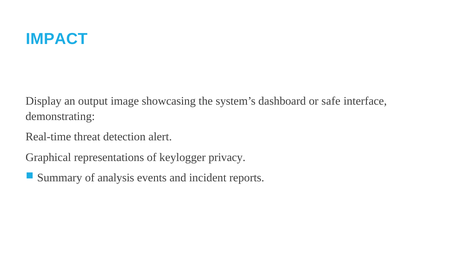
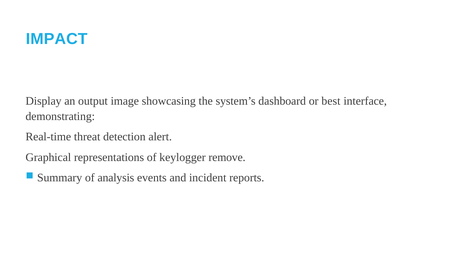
safe: safe -> best
privacy: privacy -> remove
